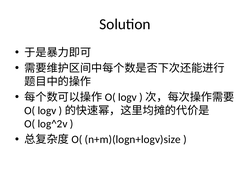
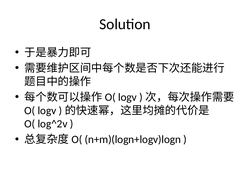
n+m)(logn+logv)size: n+m)(logn+logv)size -> n+m)(logn+logv)logn
